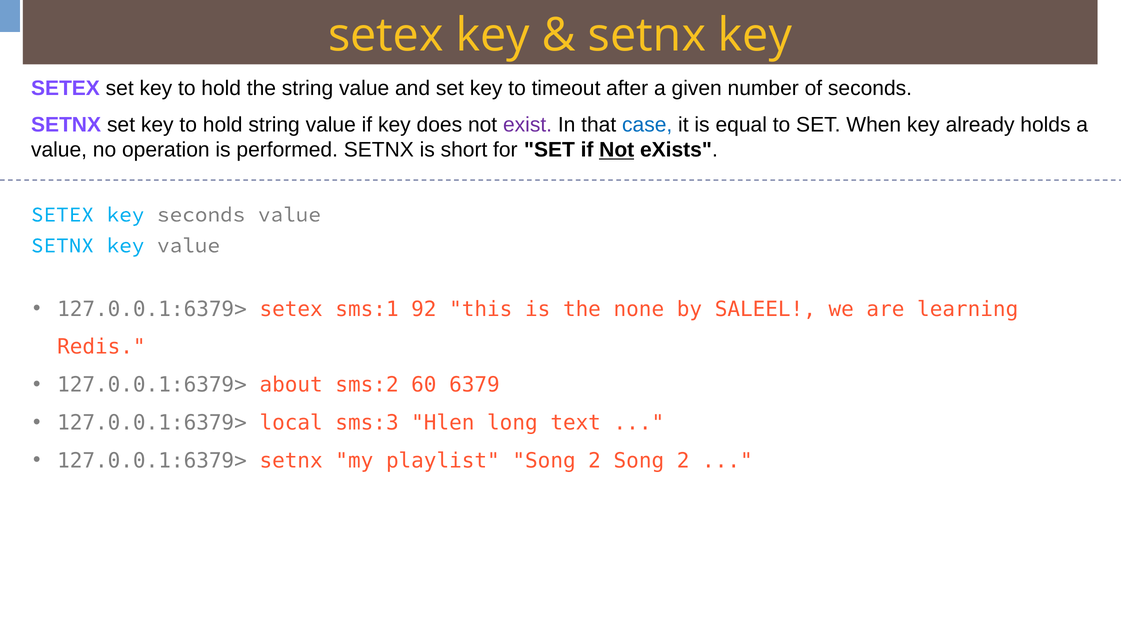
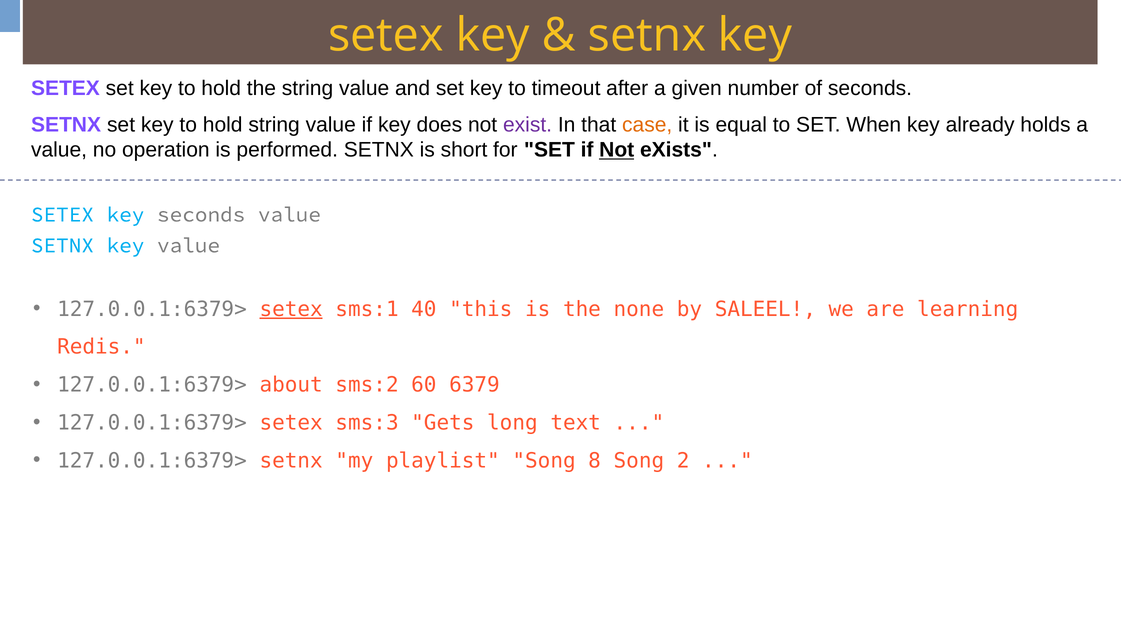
case colour: blue -> orange
setex at (291, 309) underline: none -> present
92: 92 -> 40
local at (291, 422): local -> setex
Hlen: Hlen -> Gets
playlist Song 2: 2 -> 8
